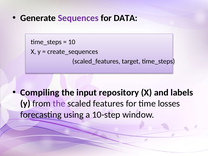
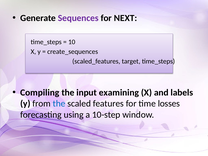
DATA: DATA -> NEXT
repository: repository -> examining
the at (59, 104) colour: purple -> blue
